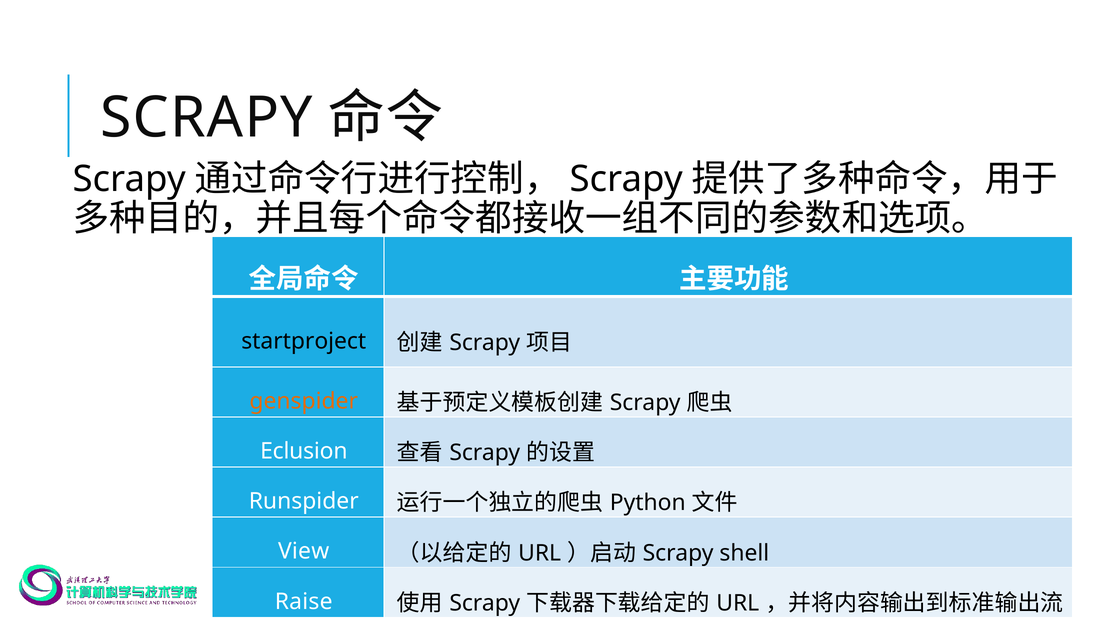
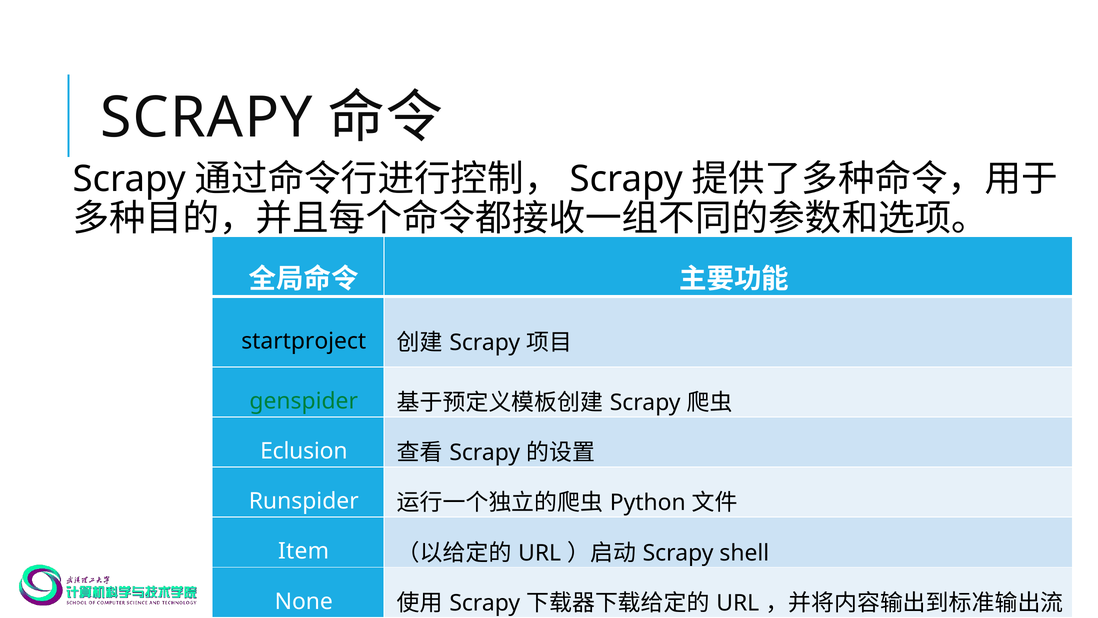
genspider colour: orange -> green
View at (304, 551): View -> Item
Raise: Raise -> None
